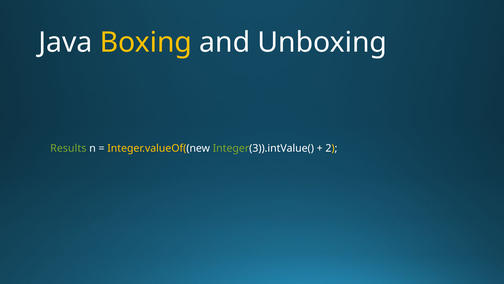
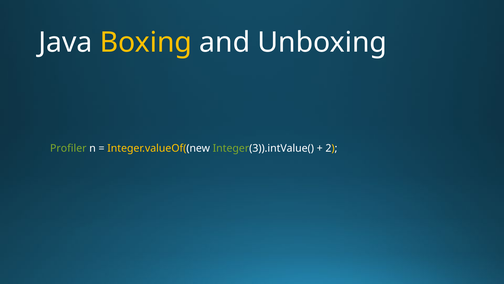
Results: Results -> Profiler
